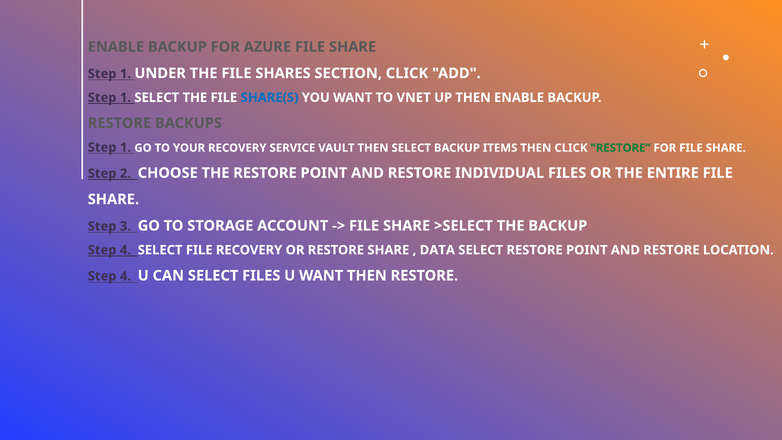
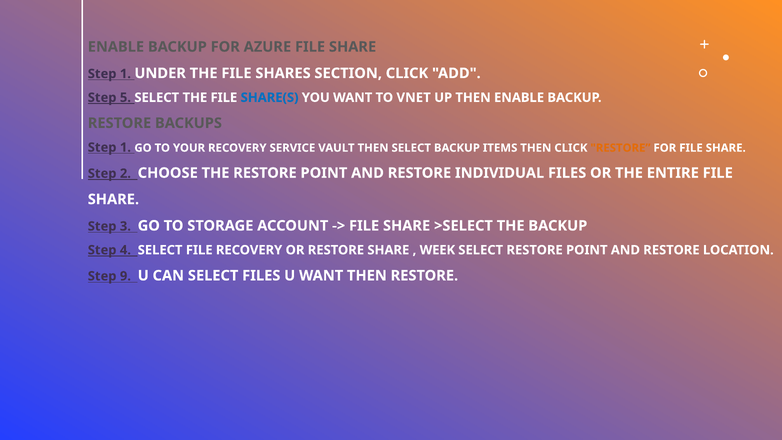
1 at (125, 98): 1 -> 5
RESTORE at (620, 148) colour: green -> orange
DATA: DATA -> WEEK
4 at (125, 276): 4 -> 9
